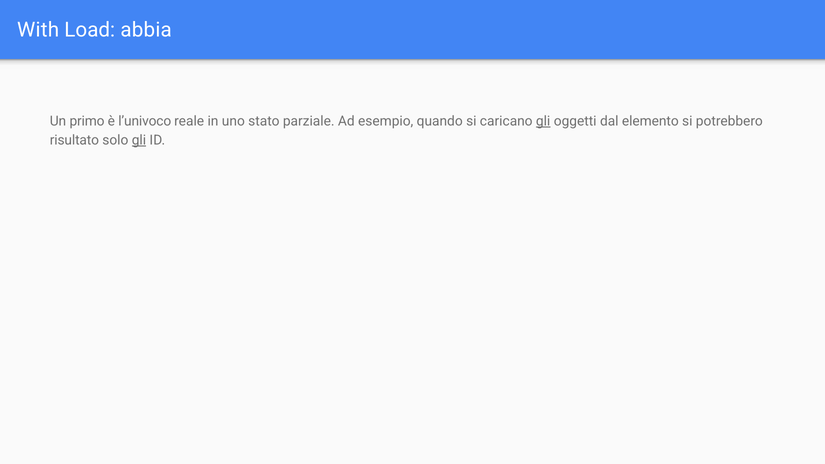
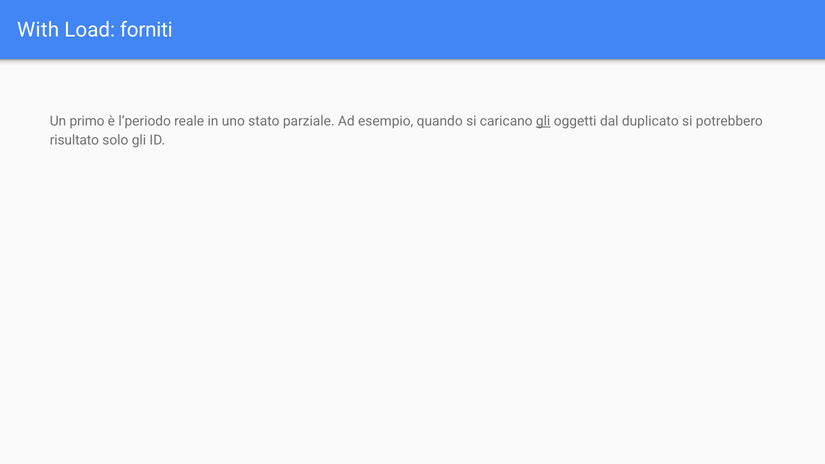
abbia: abbia -> forniti
l’univoco: l’univoco -> l’periodo
elemento: elemento -> duplicato
gli at (139, 140) underline: present -> none
